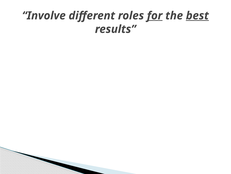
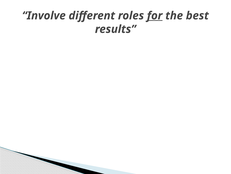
best underline: present -> none
